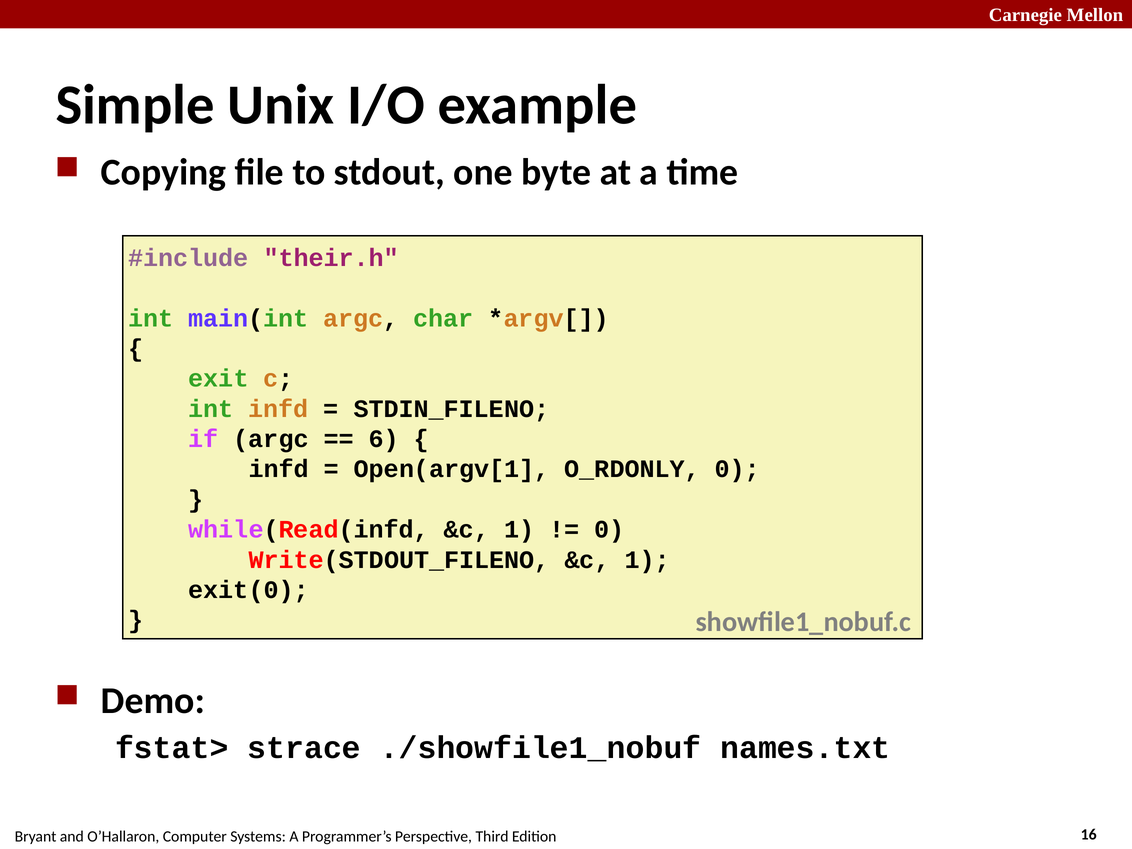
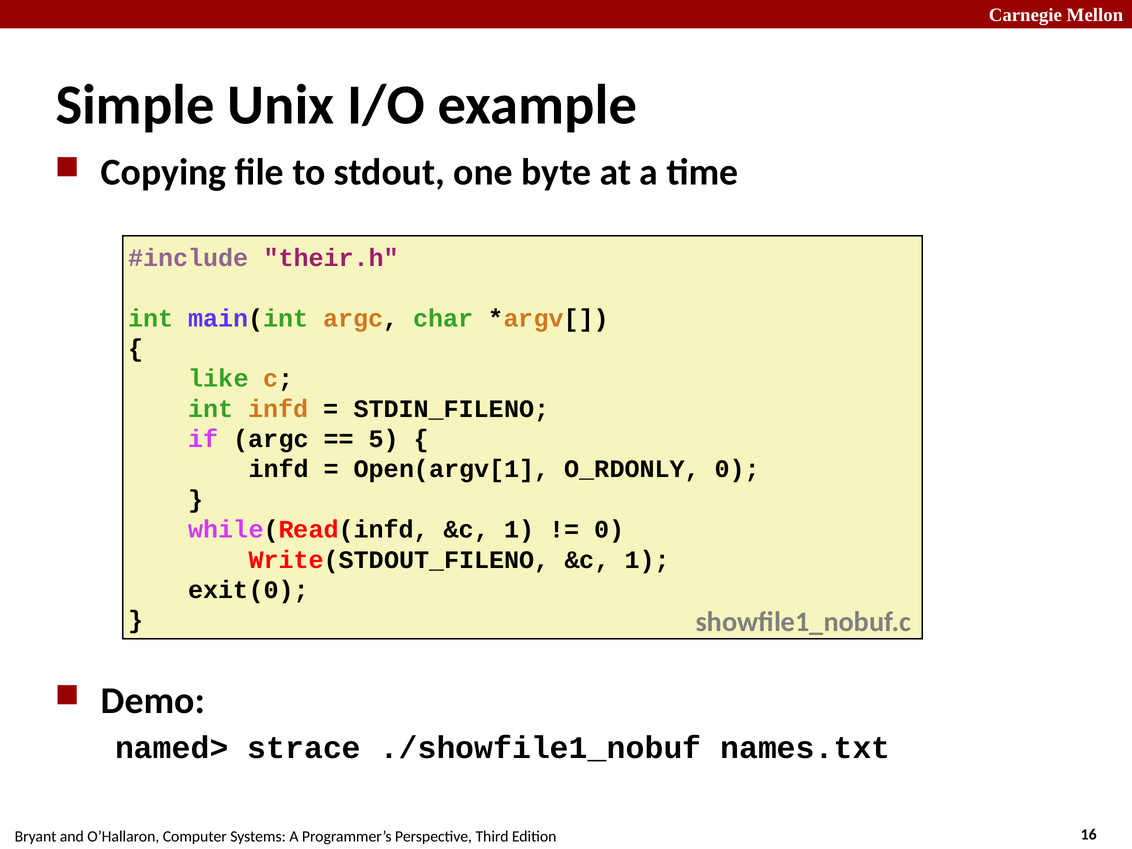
exit: exit -> like
6: 6 -> 5
fstat>: fstat> -> named>
